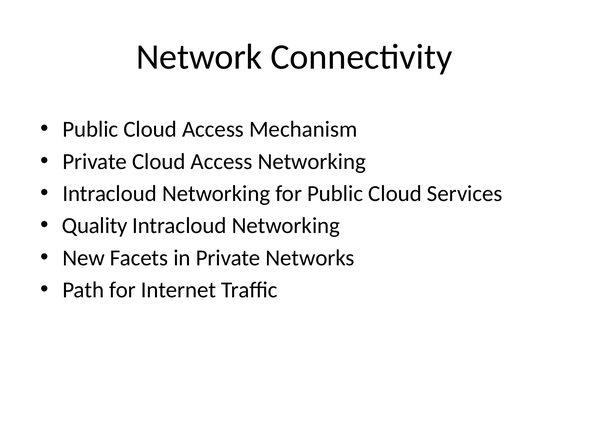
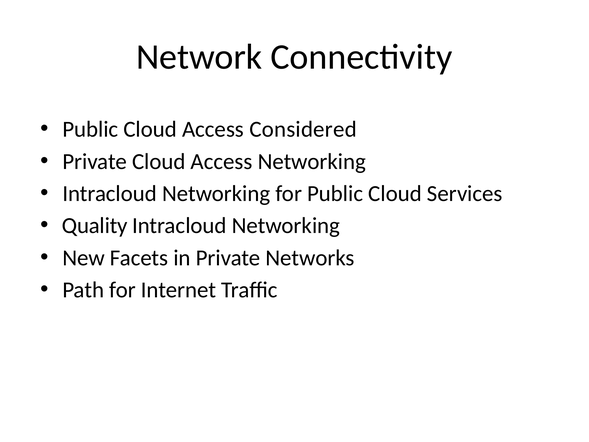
Mechanism: Mechanism -> Considered
